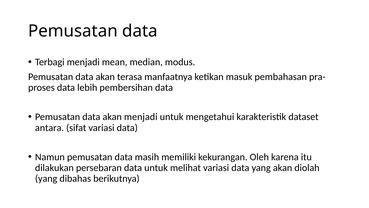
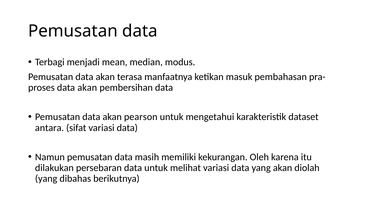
lebih at (87, 87): lebih -> akan
akan menjadi: menjadi -> pearson
